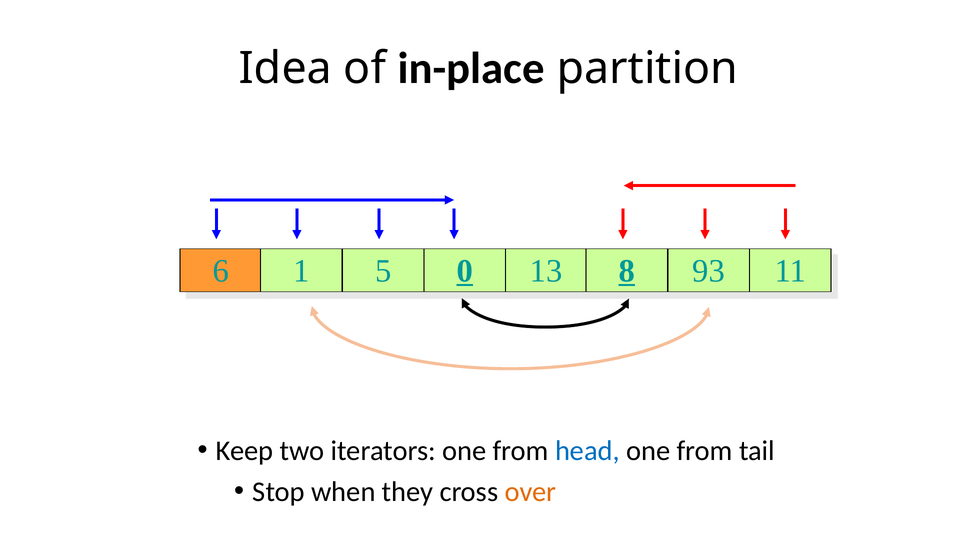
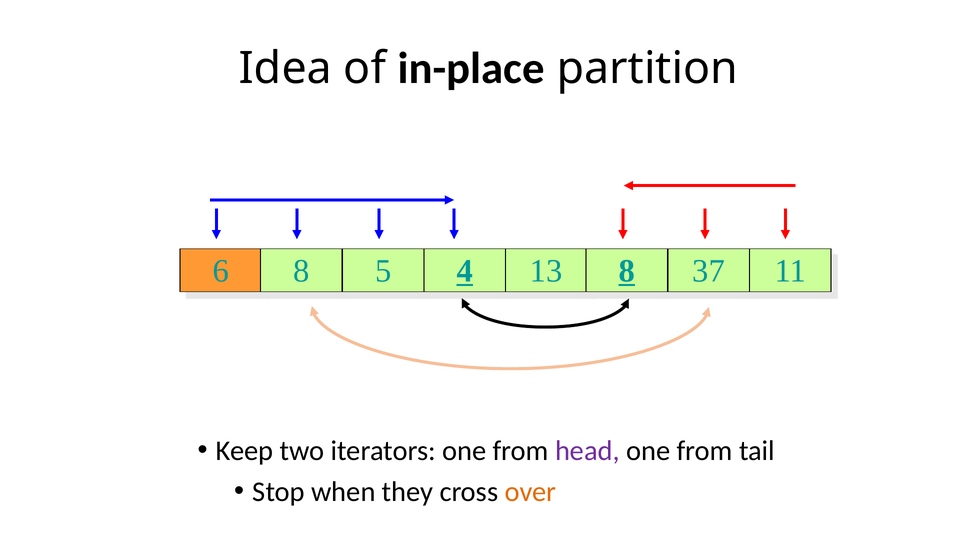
6 1: 1 -> 8
0: 0 -> 4
93: 93 -> 37
head colour: blue -> purple
